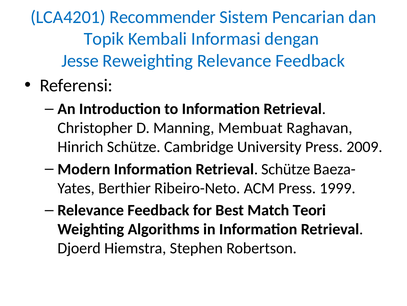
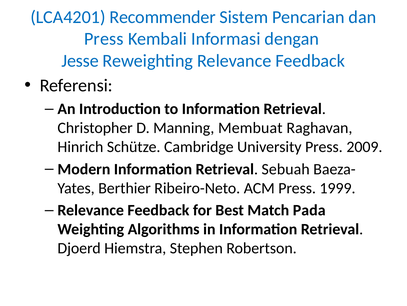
Topik at (104, 39): Topik -> Press
Retrieval Schütze: Schütze -> Sebuah
Teori: Teori -> Pada
